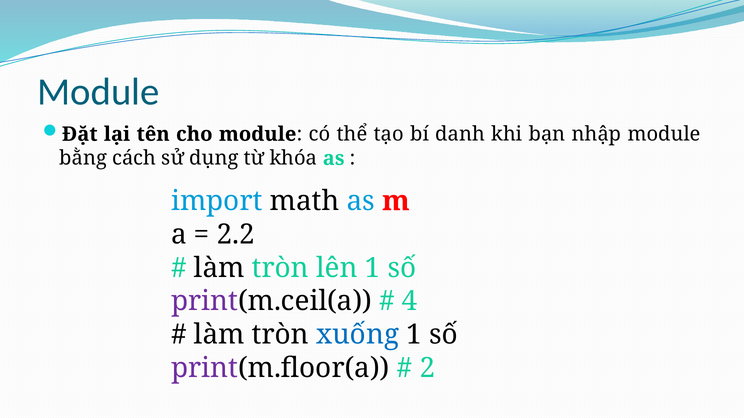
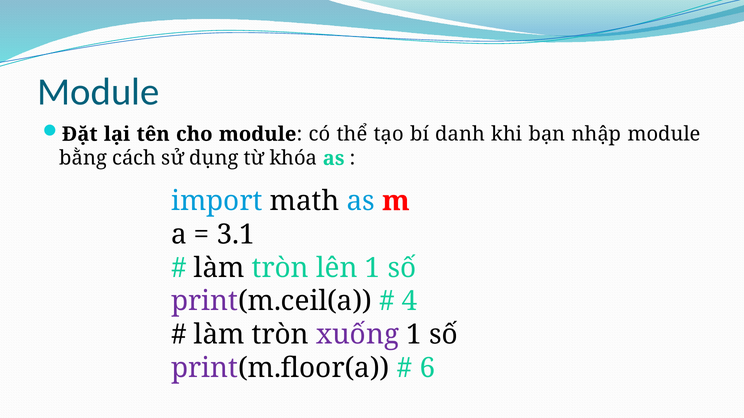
2.2: 2.2 -> 3.1
xuống colour: blue -> purple
2: 2 -> 6
